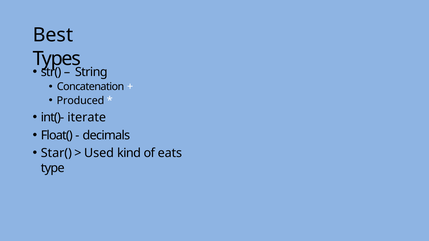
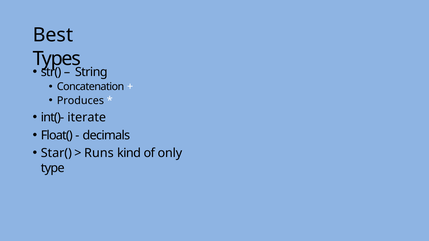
Produced: Produced -> Produces
Used: Used -> Runs
eats: eats -> only
